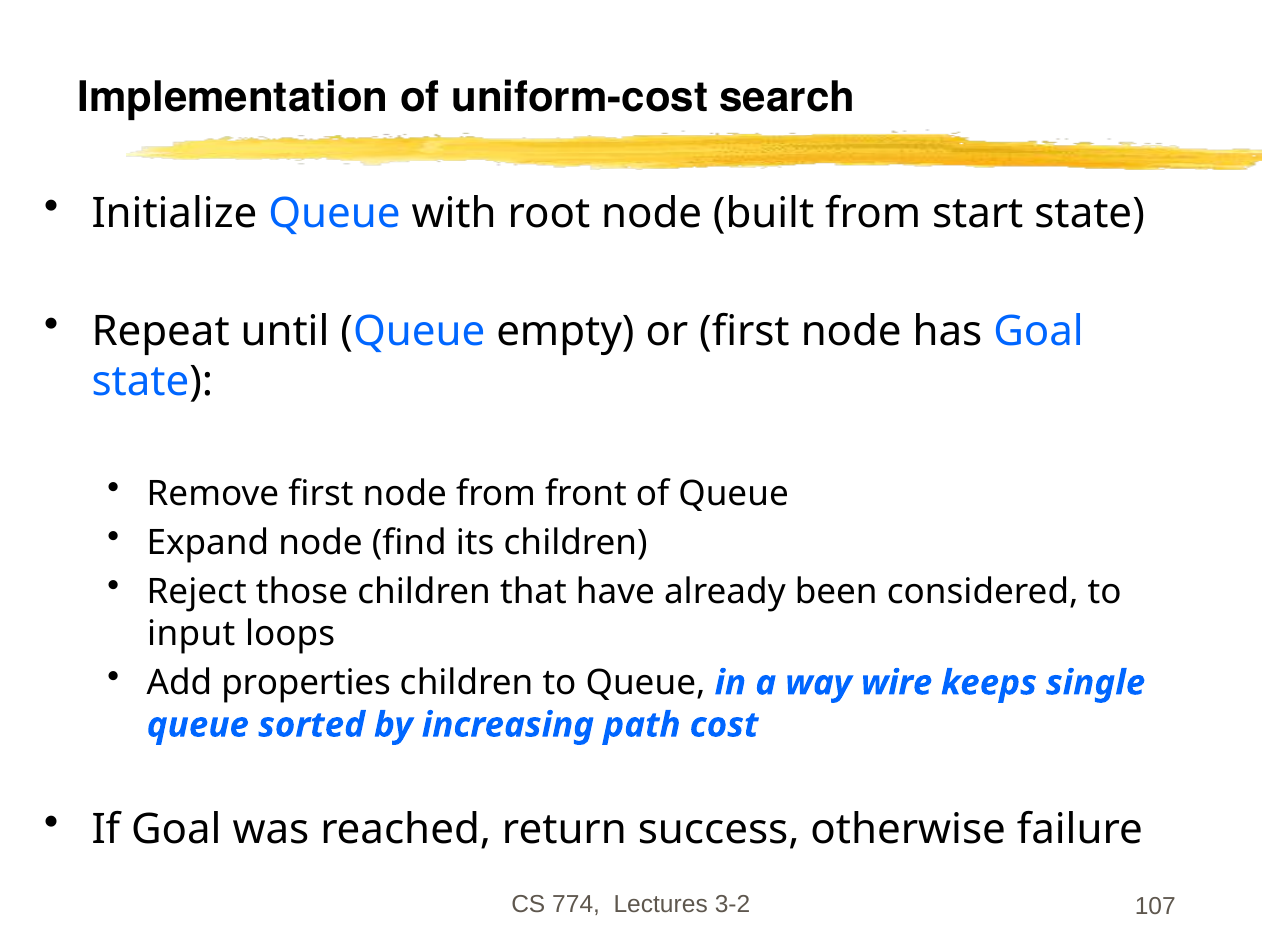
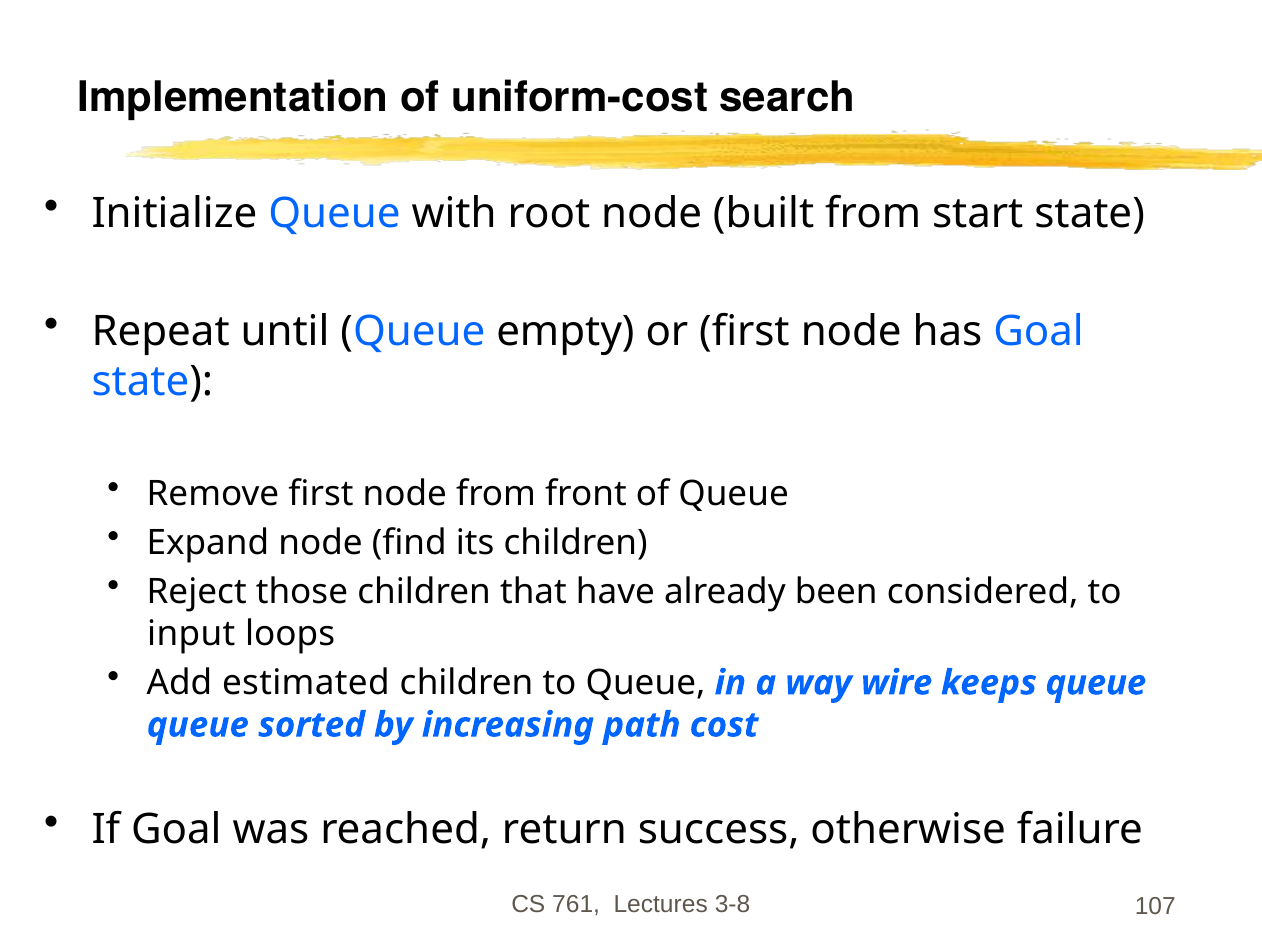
properties: properties -> estimated
keeps single: single -> queue
774: 774 -> 761
3-2: 3-2 -> 3-8
